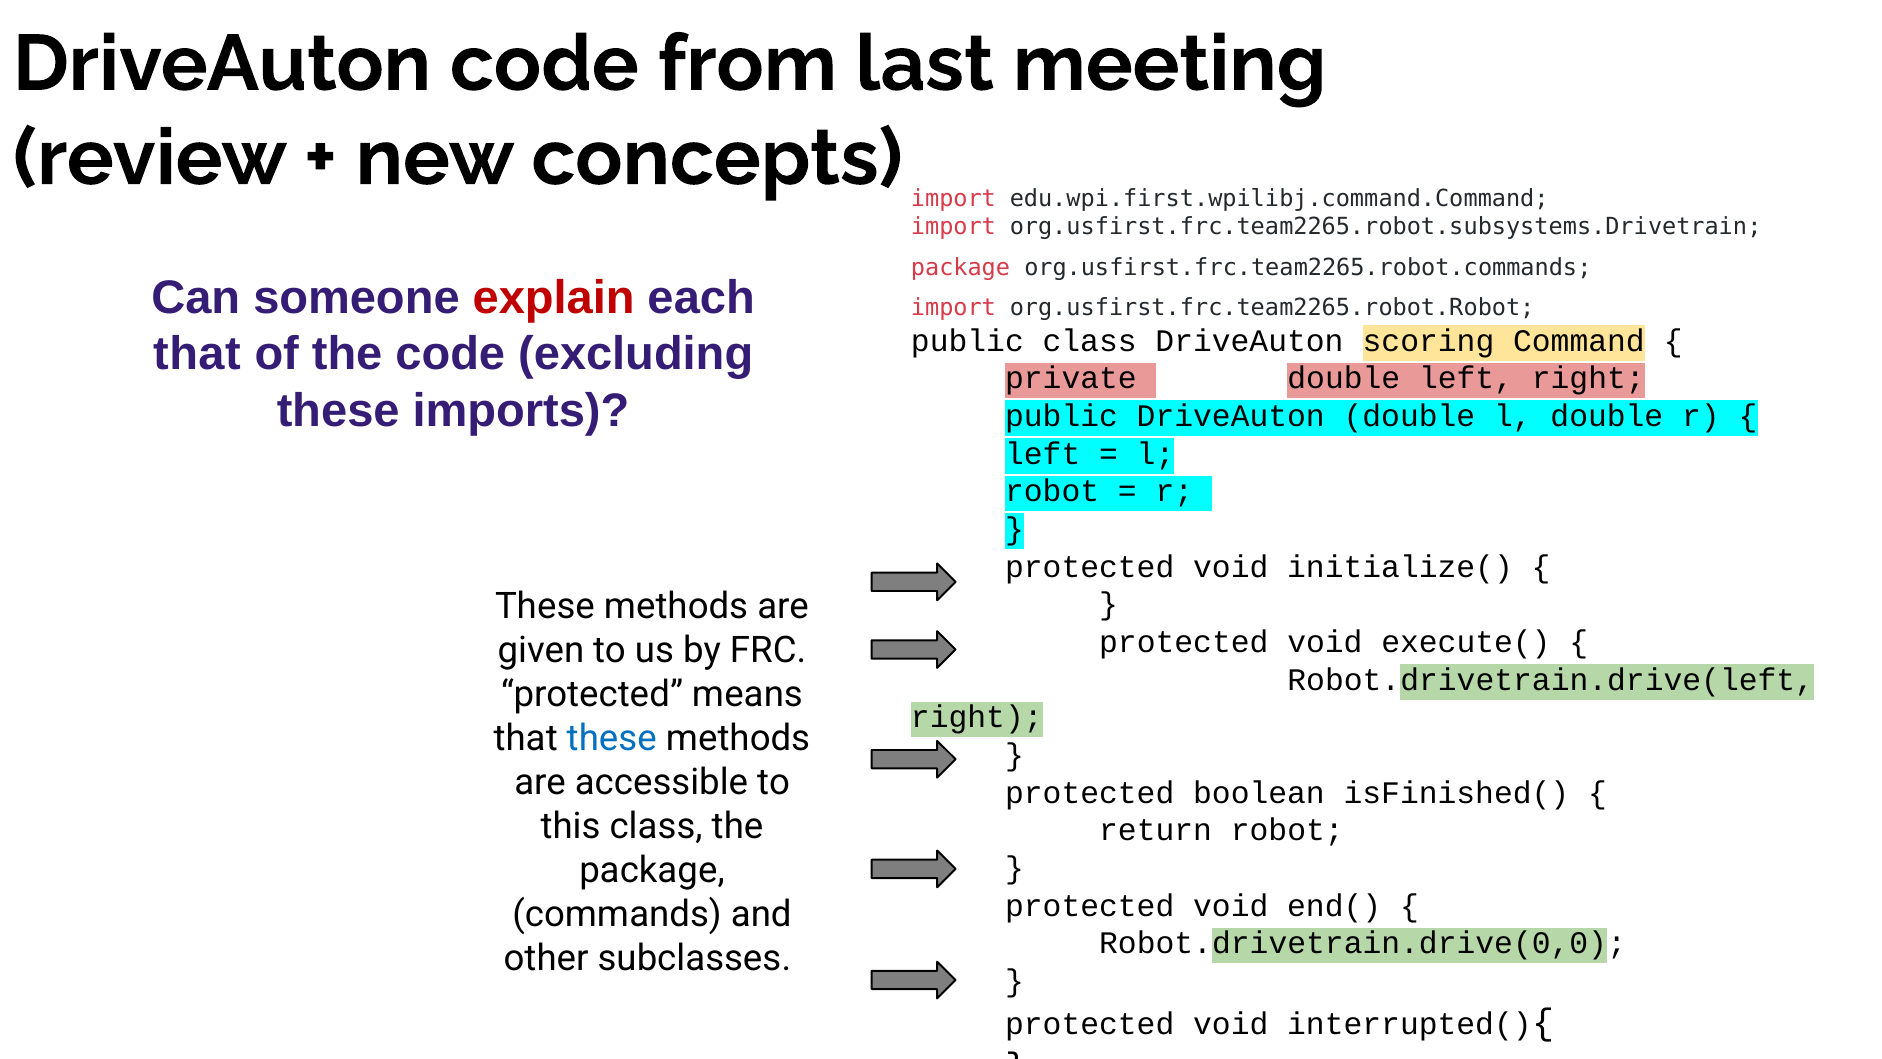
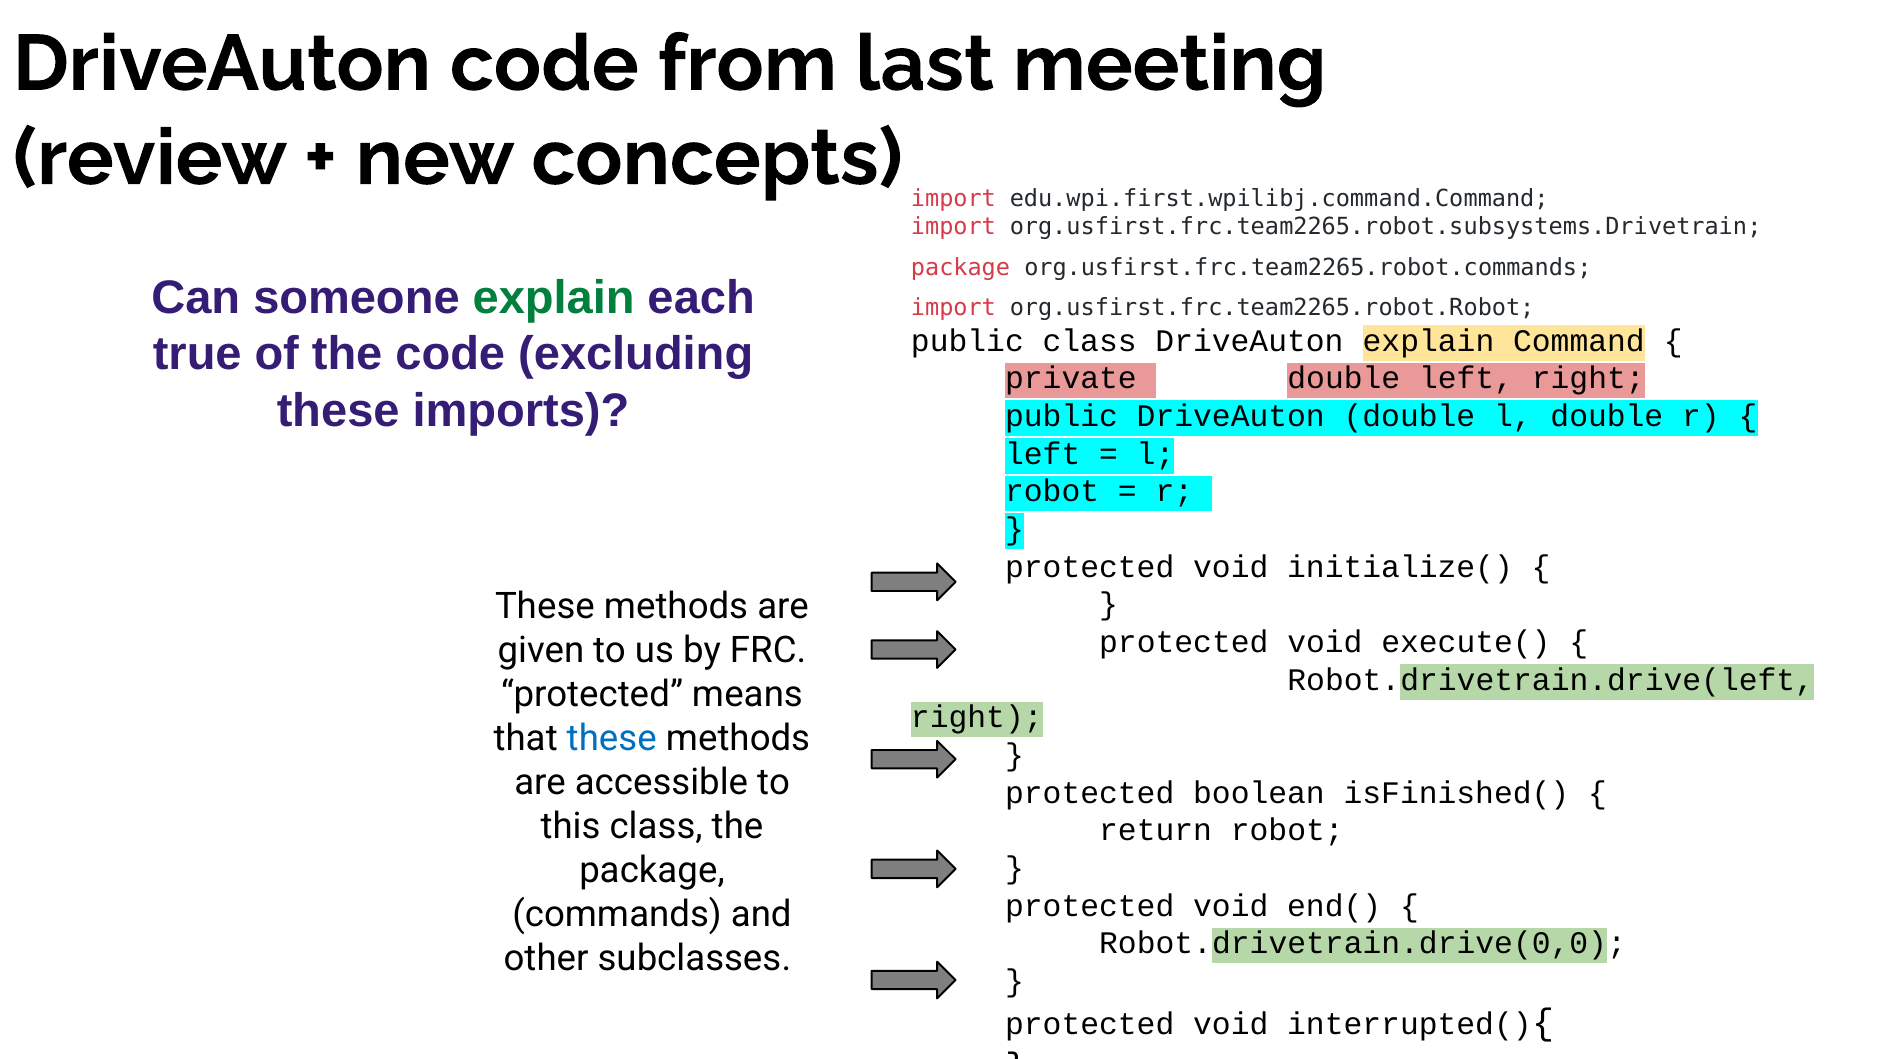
explain at (554, 298) colour: red -> green
DriveAuton scoring: scoring -> explain
that at (197, 354): that -> true
